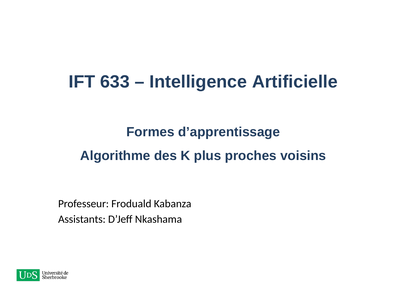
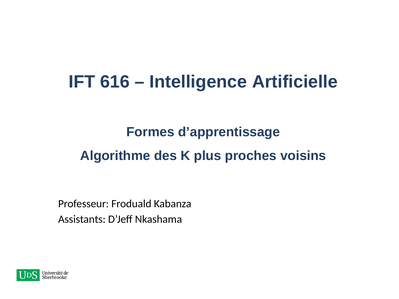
633: 633 -> 616
